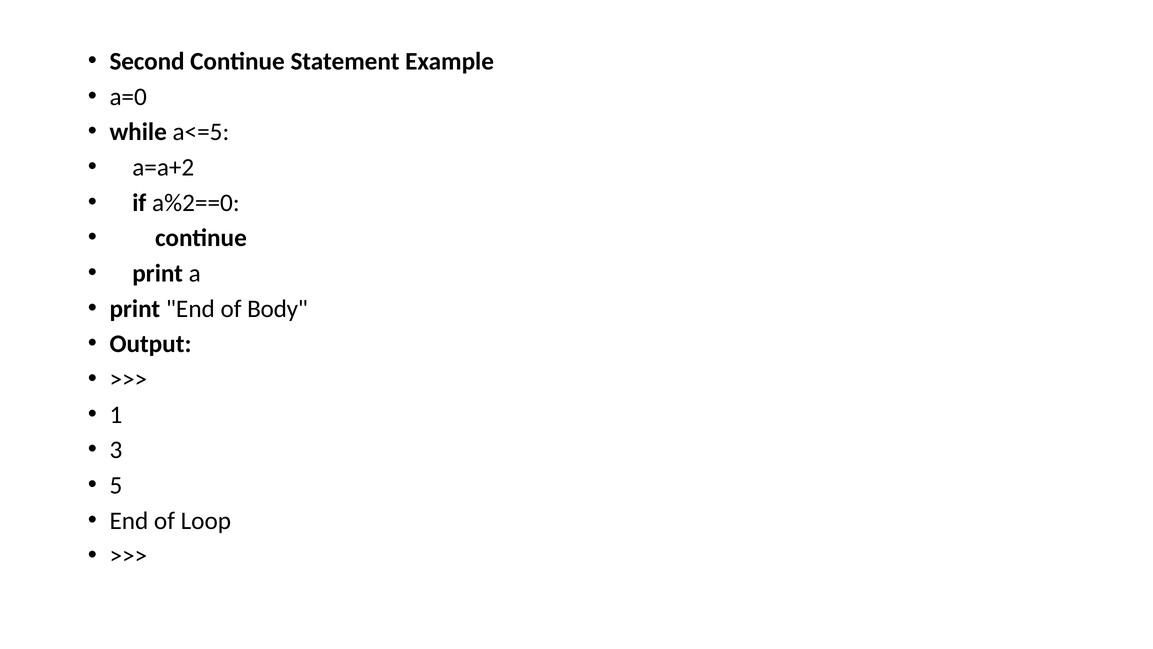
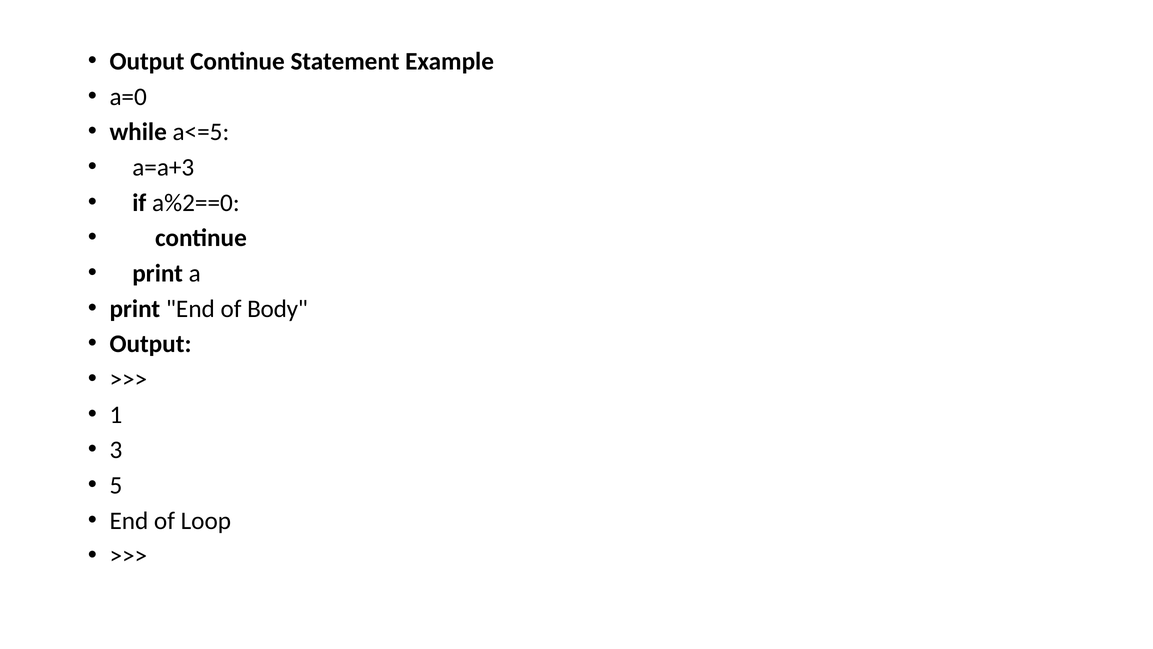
Second at (147, 61): Second -> Output
a=a+2: a=a+2 -> a=a+3
